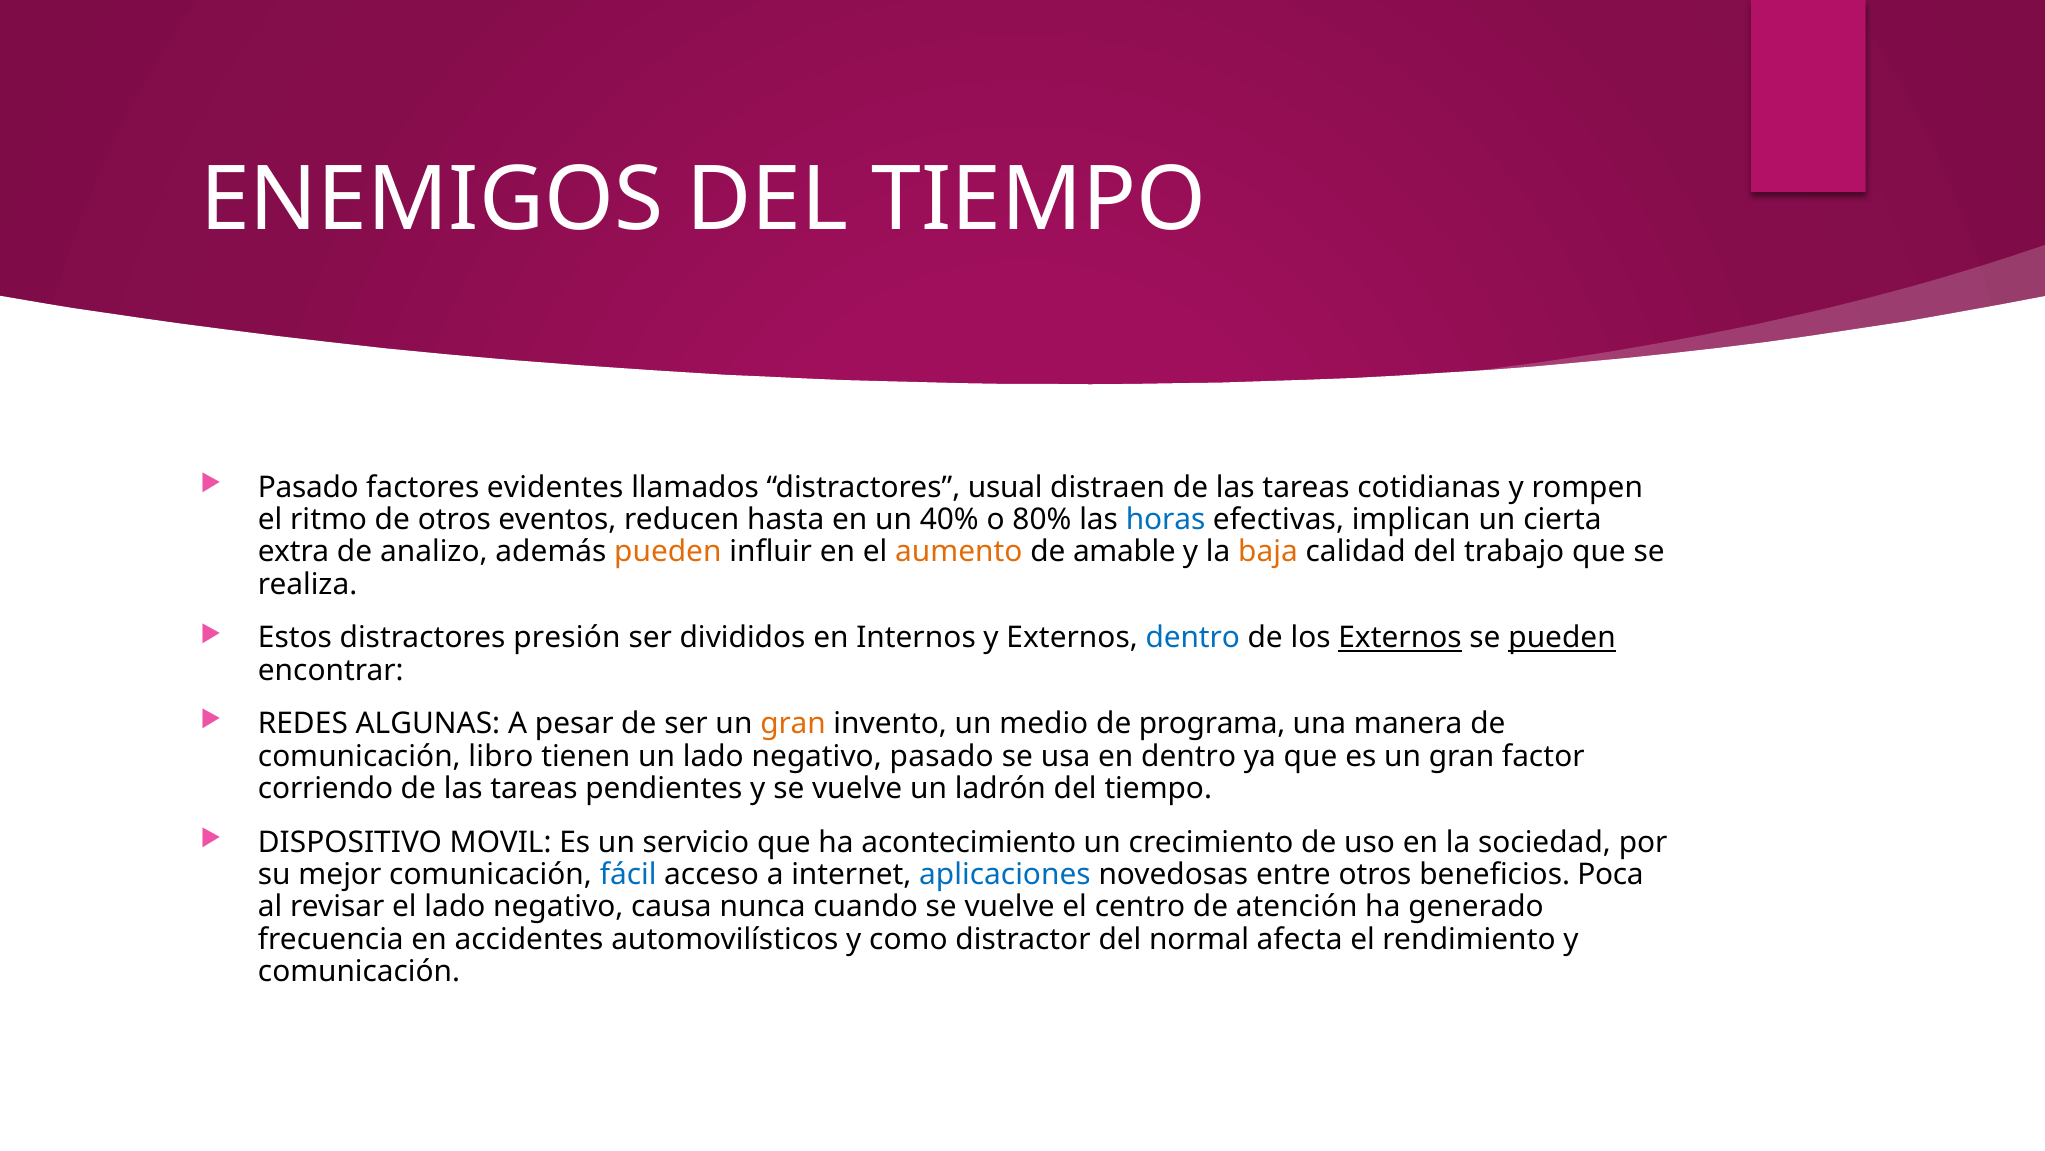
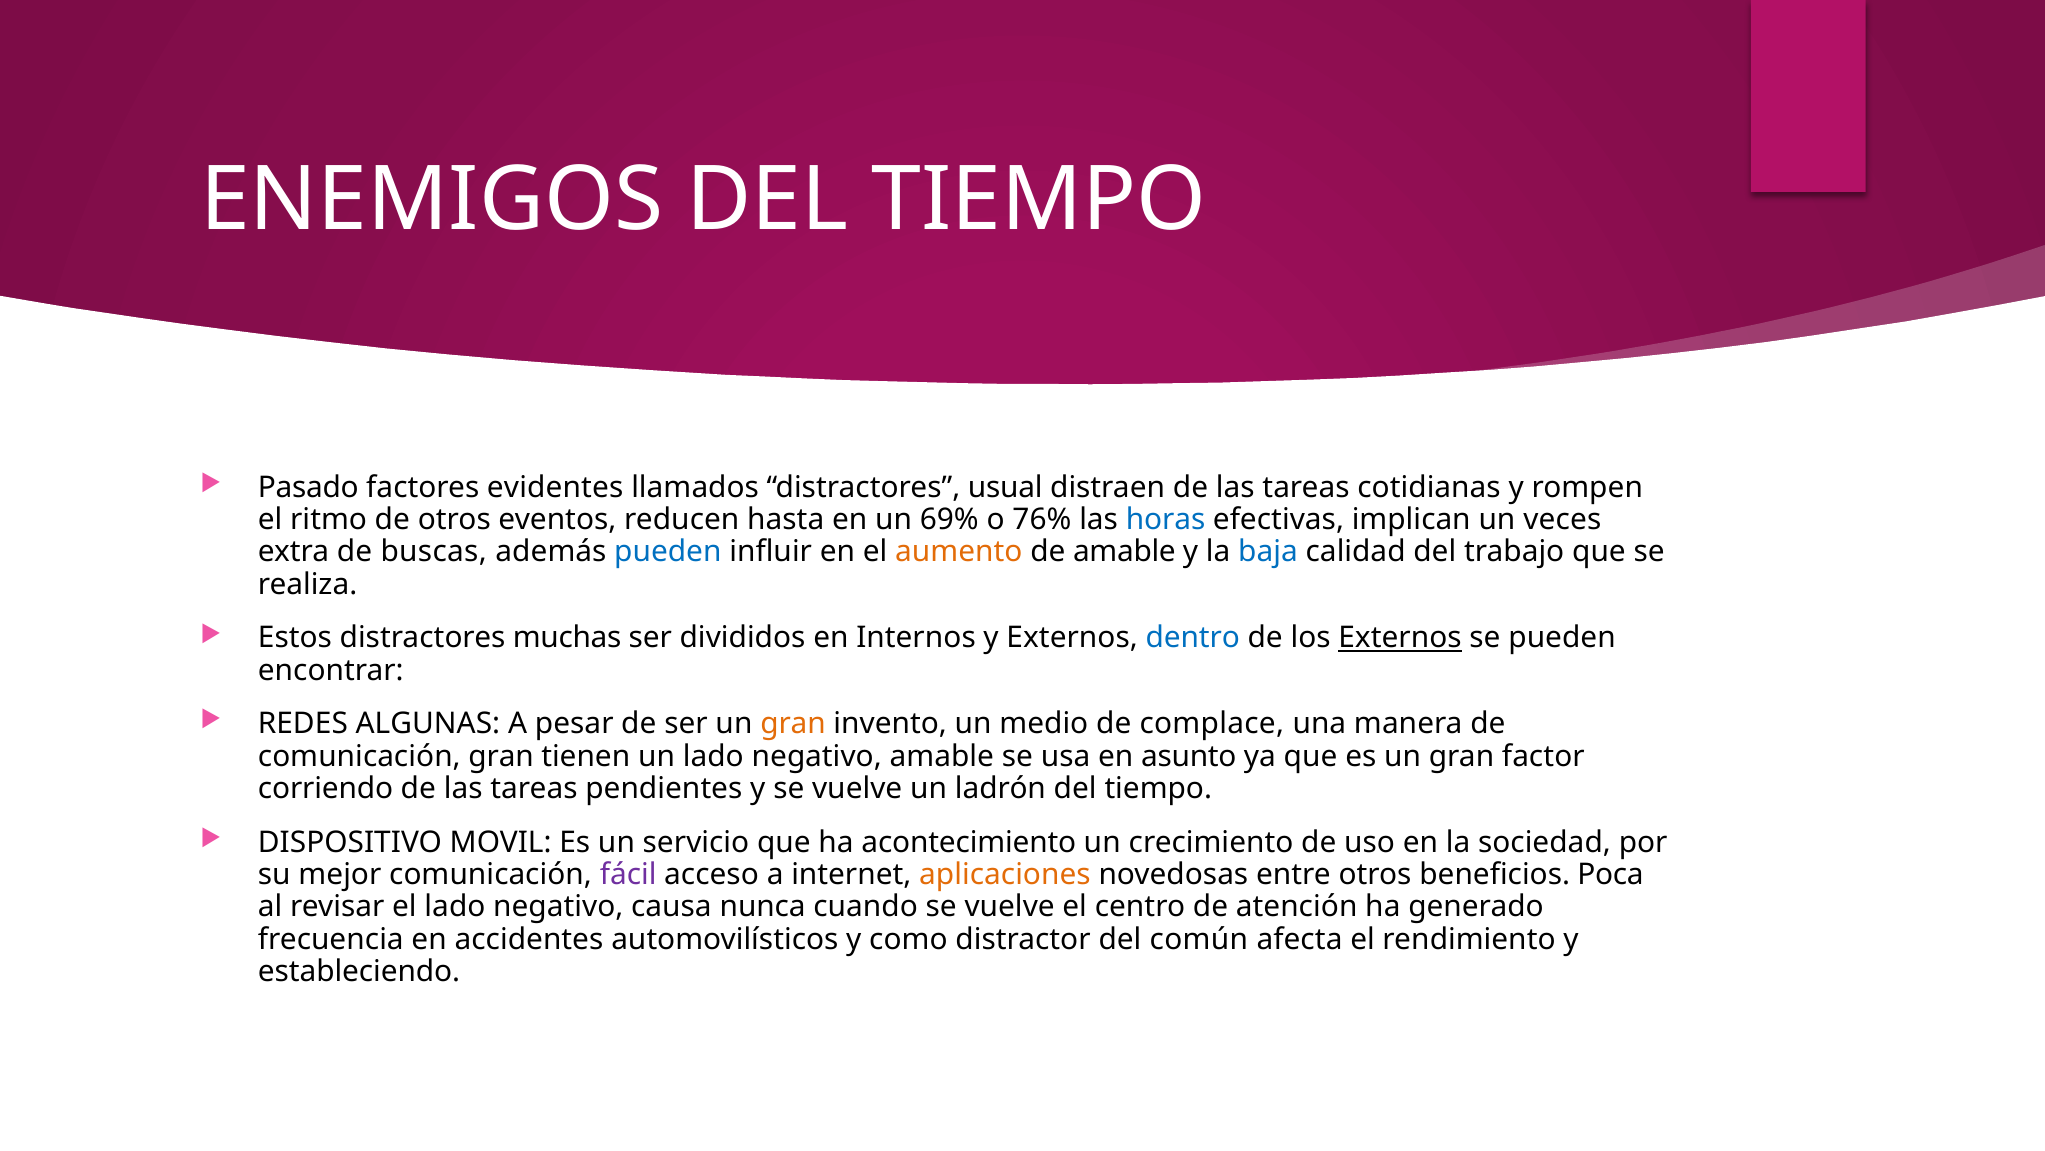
40%: 40% -> 69%
80%: 80% -> 76%
cierta: cierta -> veces
analizo: analizo -> buscas
pueden at (668, 552) colour: orange -> blue
baja colour: orange -> blue
presión: presión -> muchas
pueden at (1562, 638) underline: present -> none
programa: programa -> complace
comunicación libro: libro -> gran
negativo pasado: pasado -> amable
en dentro: dentro -> asunto
fácil colour: blue -> purple
aplicaciones colour: blue -> orange
normal: normal -> común
comunicación at (359, 971): comunicación -> estableciendo
